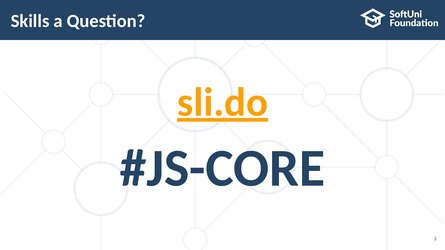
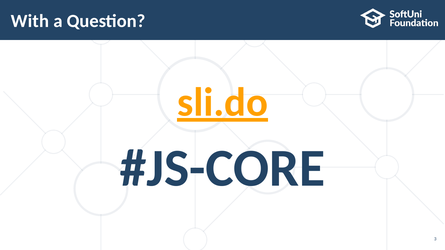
Skills: Skills -> With
